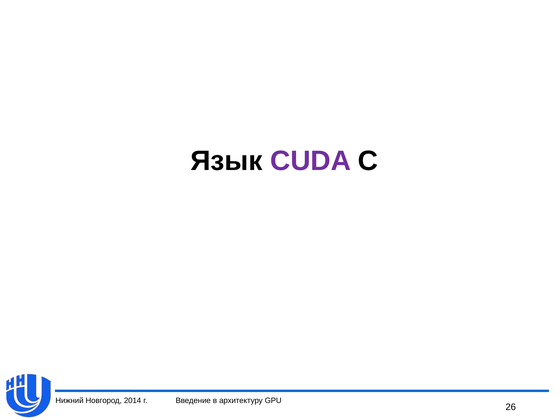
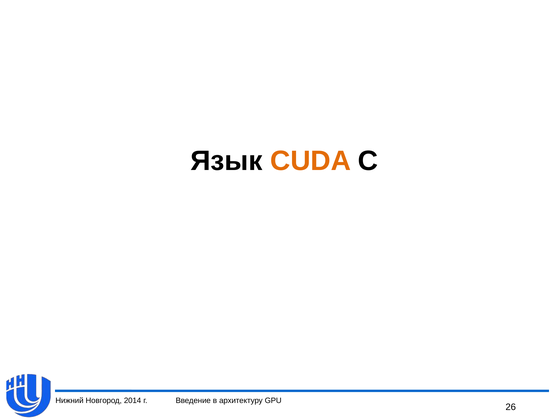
CUDA colour: purple -> orange
